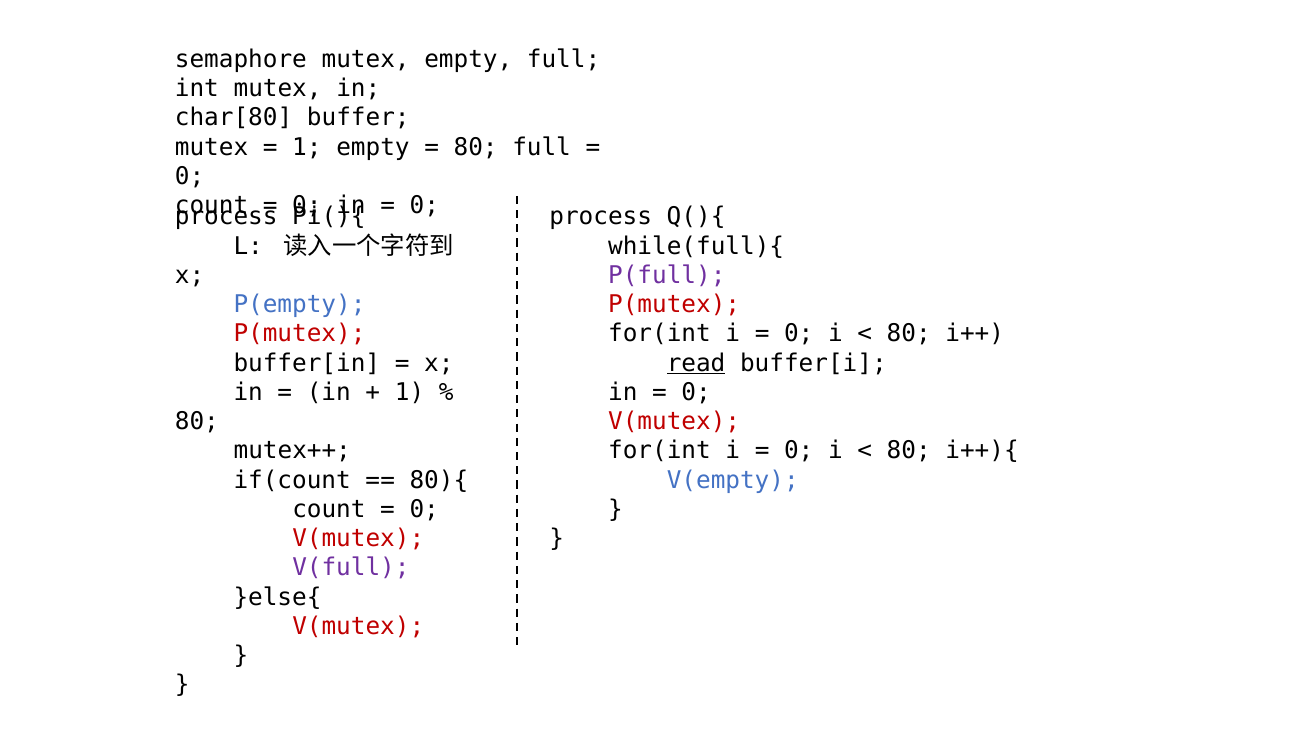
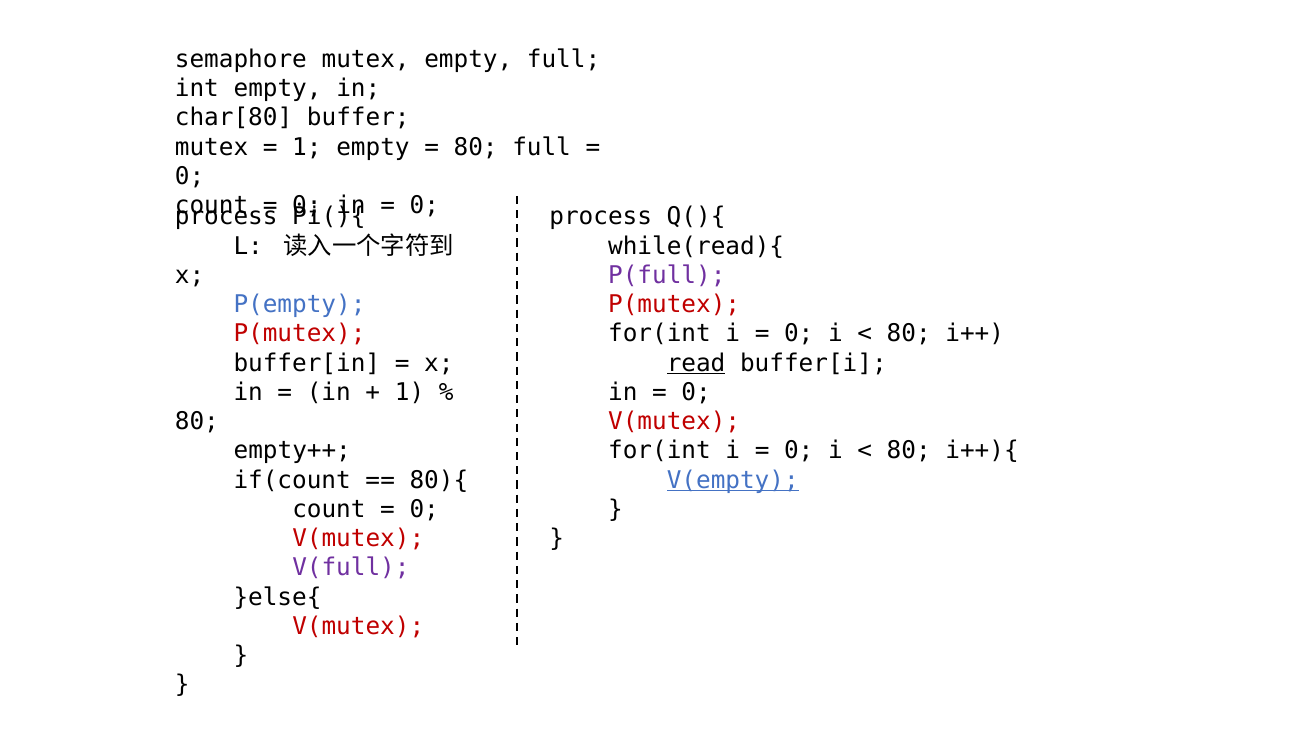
int mutex: mutex -> empty
while(full){: while(full){ -> while(read){
mutex++: mutex++ -> empty++
V(empty underline: none -> present
